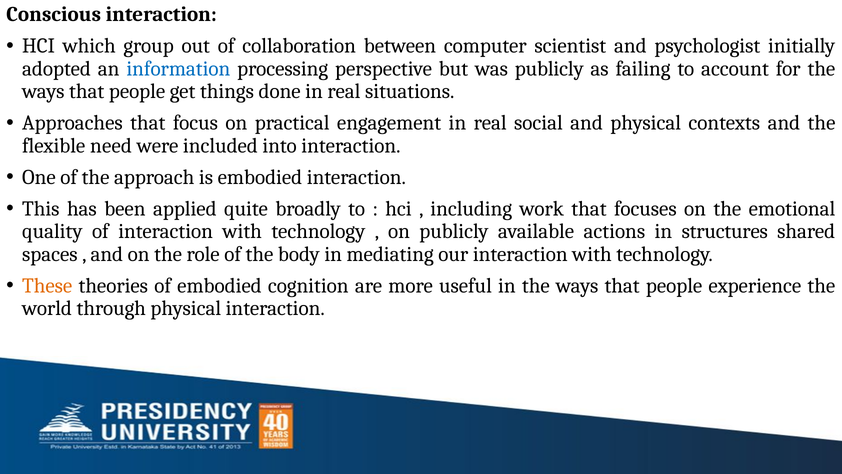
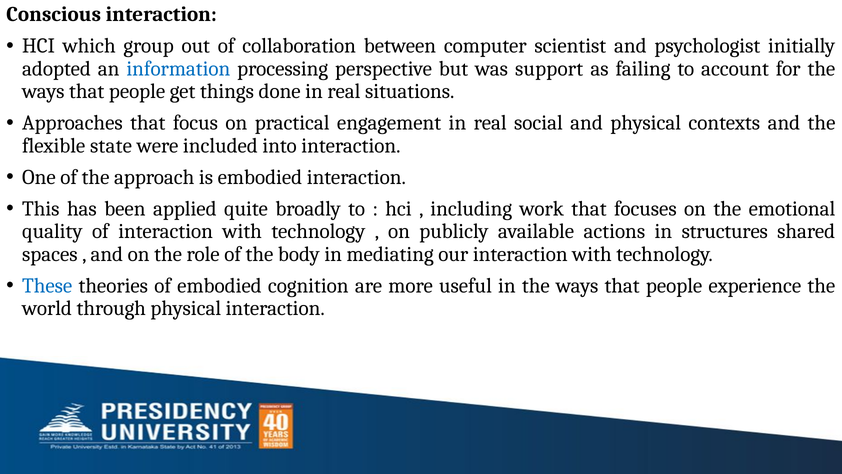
was publicly: publicly -> support
need: need -> state
These colour: orange -> blue
